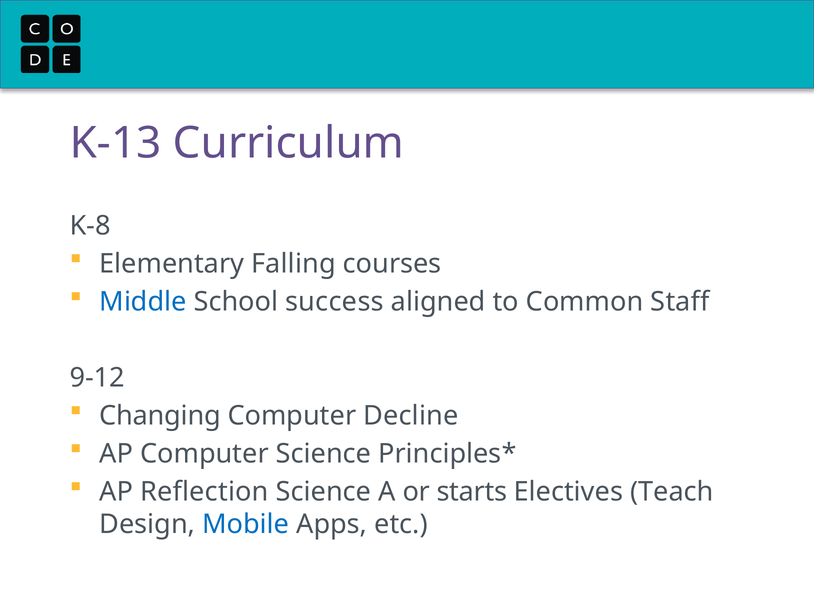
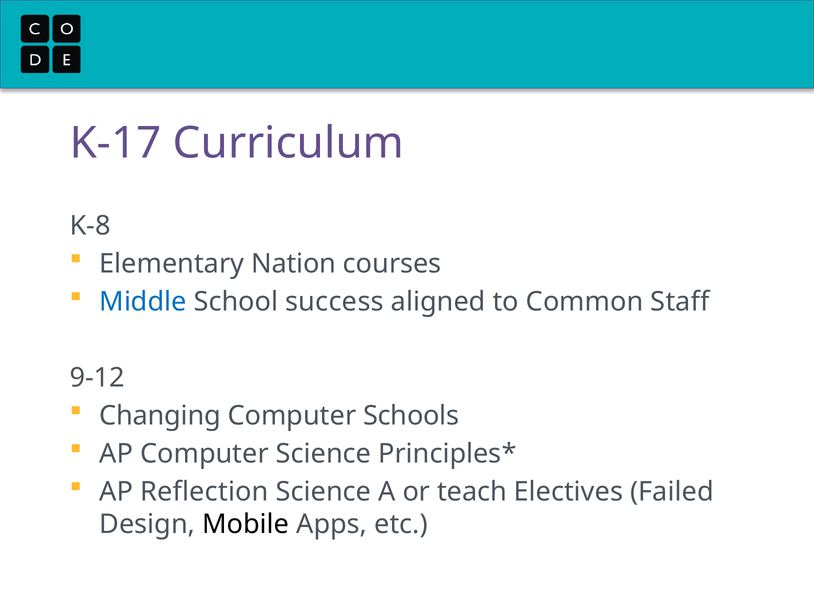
K-13: K-13 -> K-17
Falling: Falling -> Nation
Decline: Decline -> Schools
starts: starts -> teach
Teach: Teach -> Failed
Mobile colour: blue -> black
